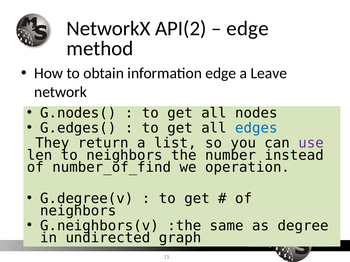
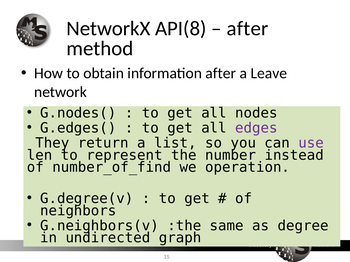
API(2: API(2 -> API(8
edge at (248, 29): edge -> after
information edge: edge -> after
edges colour: blue -> purple
to neighbors: neighbors -> represent
